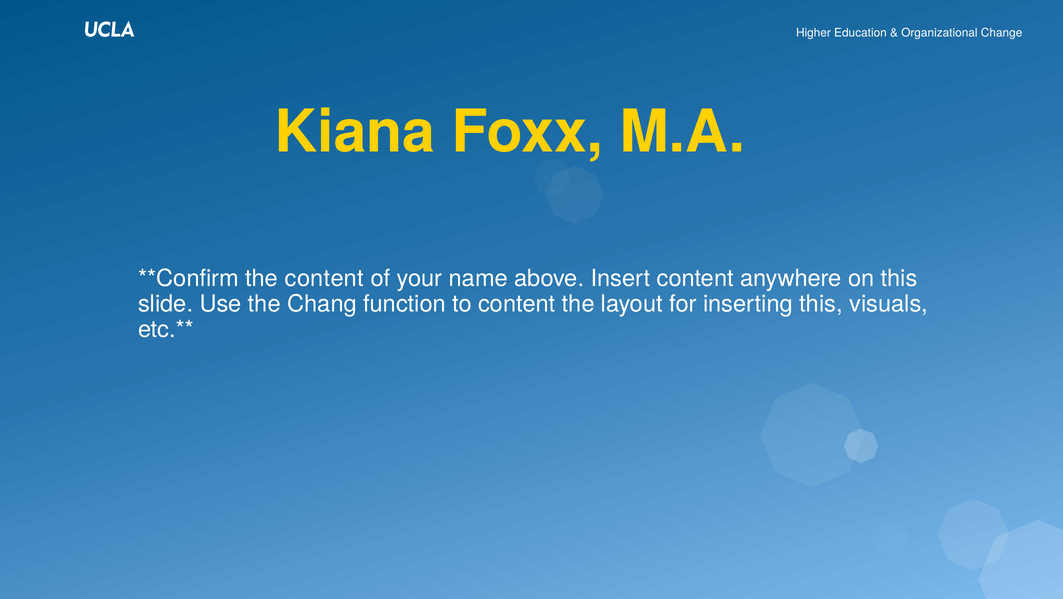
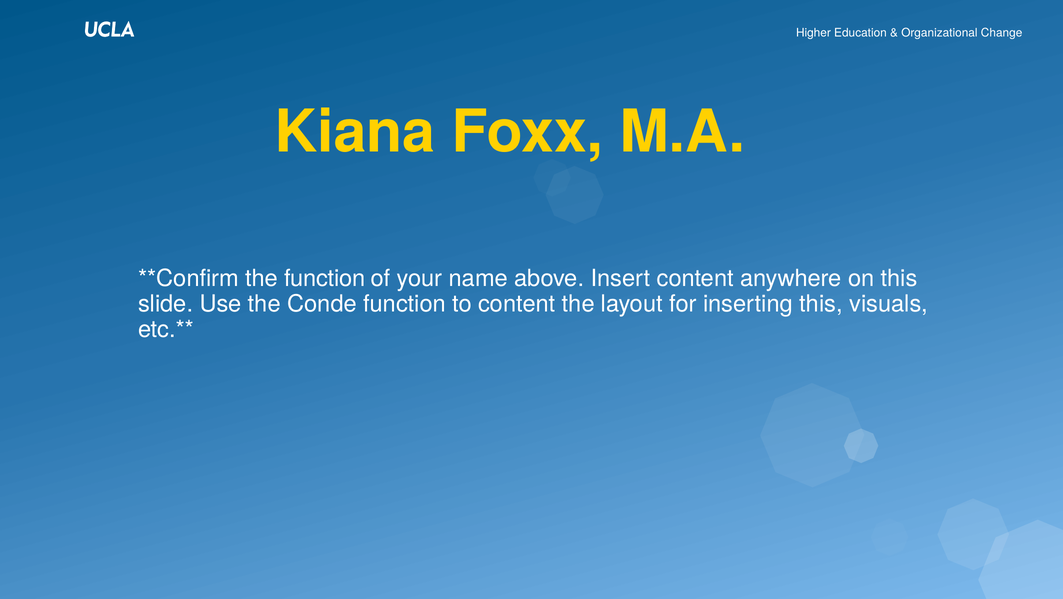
the content: content -> function
Chang: Chang -> Conde
